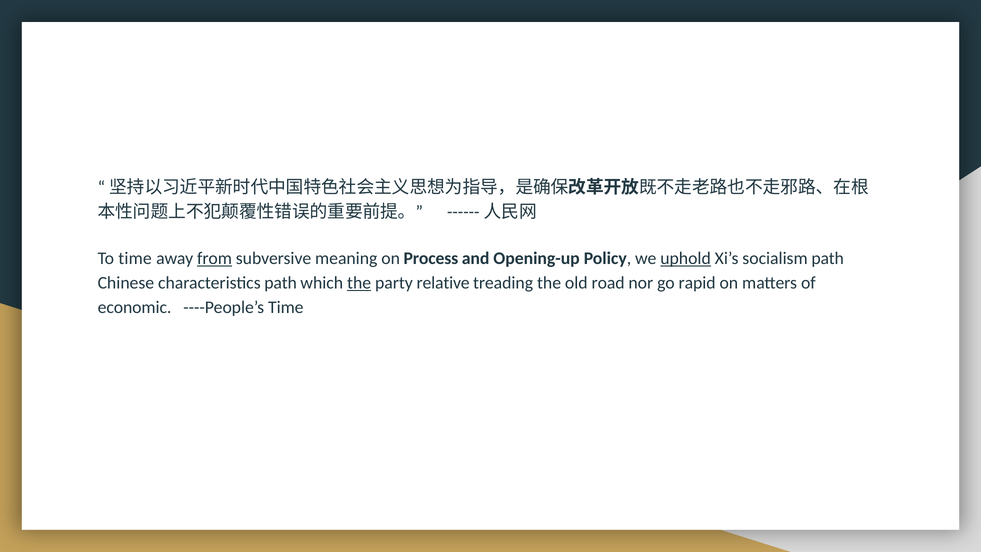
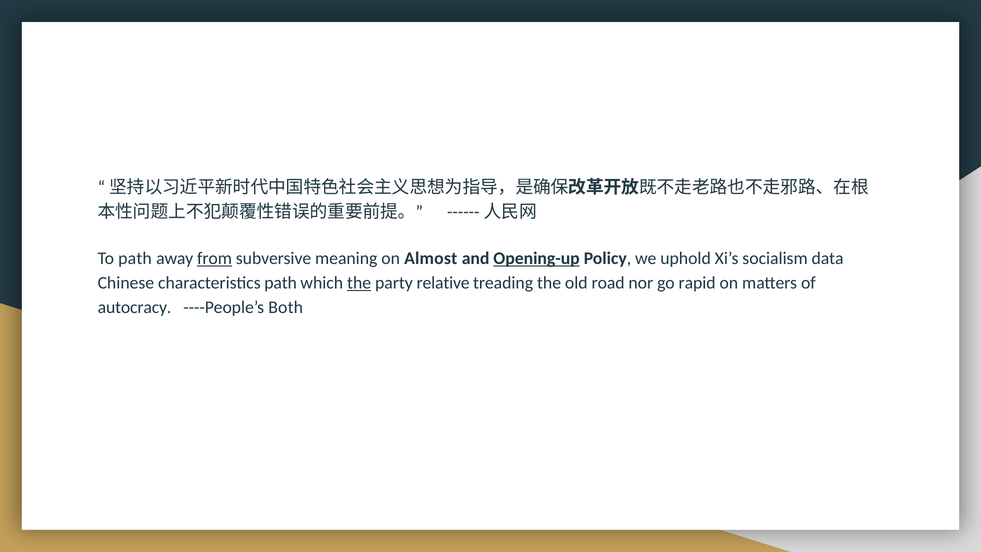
To time: time -> path
Process: Process -> Almost
Opening-up underline: none -> present
uphold underline: present -> none
socialism path: path -> data
economic: economic -> autocracy
----People’s Time: Time -> Both
